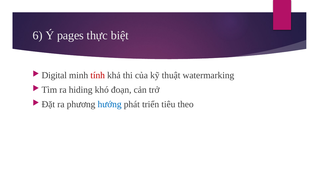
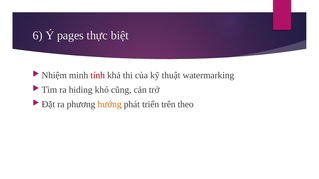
Digital: Digital -> Nhiệm
đoạn: đoạn -> cũng
hướng colour: blue -> orange
tiêu: tiêu -> trên
